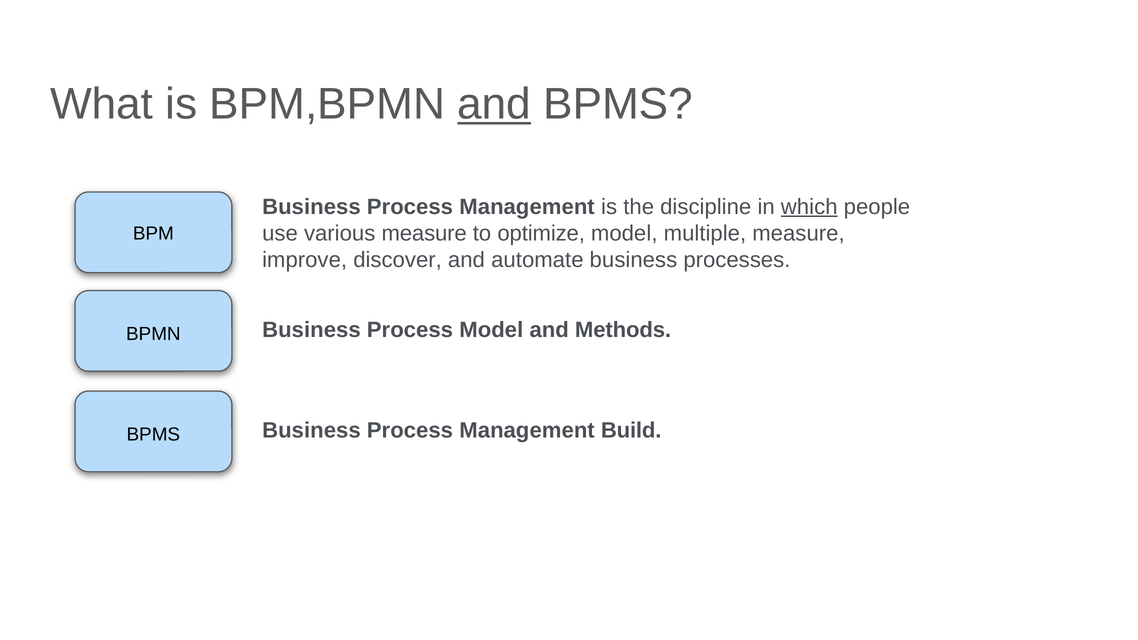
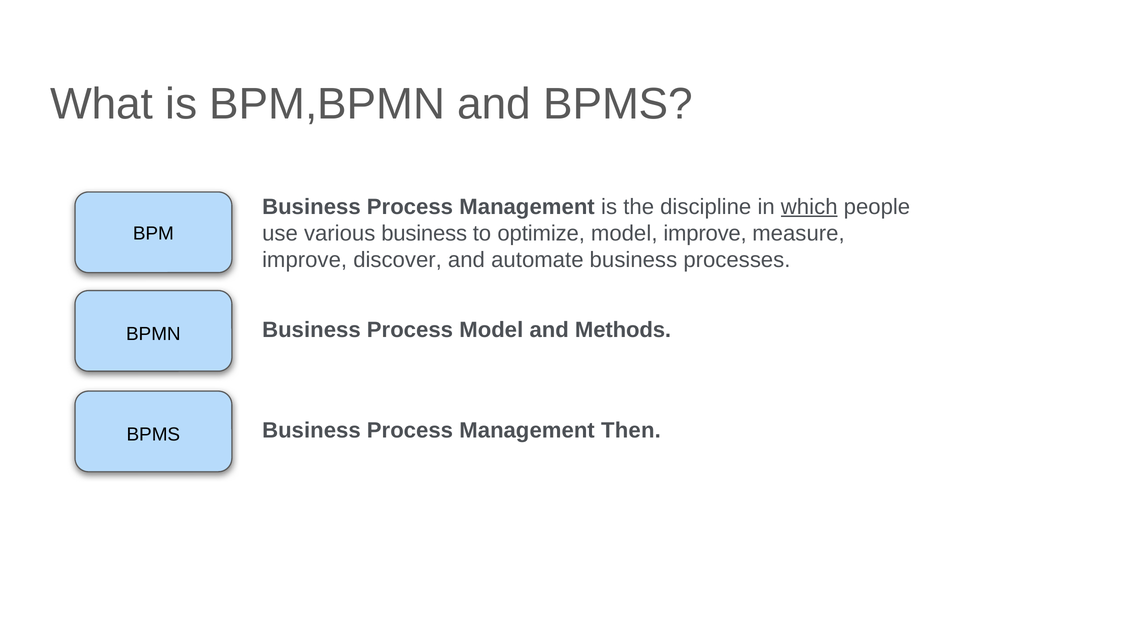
and at (494, 104) underline: present -> none
various measure: measure -> business
model multiple: multiple -> improve
Build: Build -> Then
